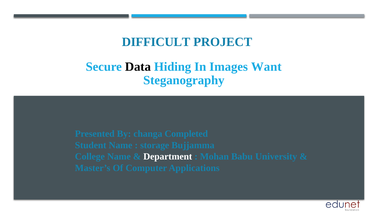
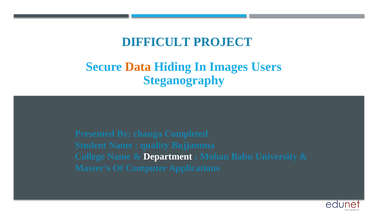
Data colour: black -> orange
Want: Want -> Users
storage: storage -> quality
